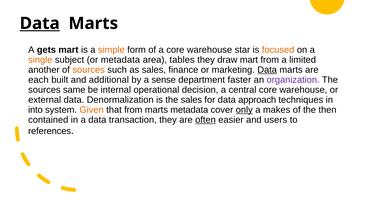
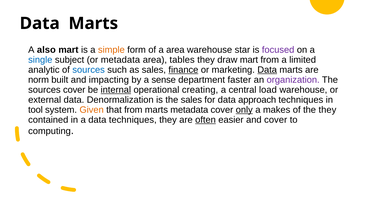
Data at (40, 23) underline: present -> none
gets: gets -> also
a core: core -> area
focused colour: orange -> purple
single colour: orange -> blue
another: another -> analytic
sources at (89, 70) colour: orange -> blue
finance underline: none -> present
each: each -> norm
additional: additional -> impacting
sources same: same -> cover
internal underline: none -> present
decision: decision -> creating
central core: core -> load
into: into -> tool
the then: then -> they
data transaction: transaction -> techniques
and users: users -> cover
references: references -> computing
